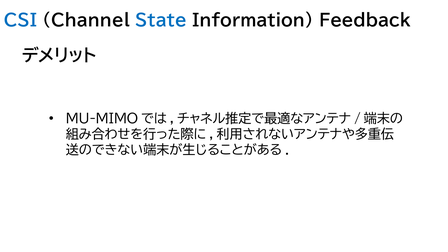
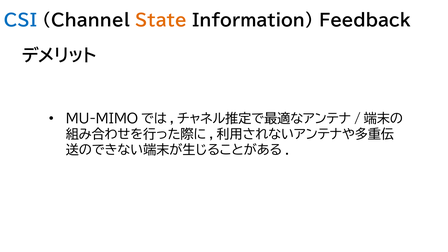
State colour: blue -> orange
